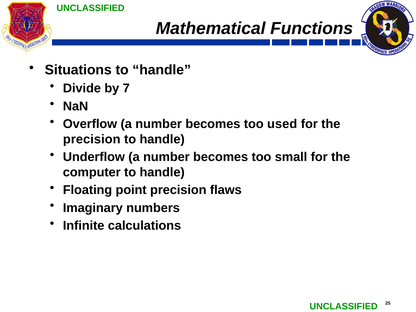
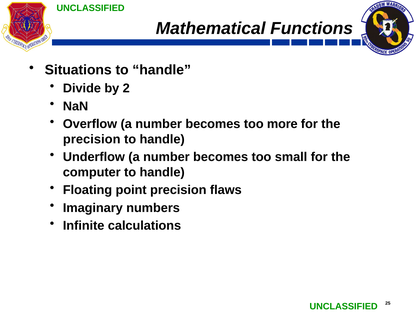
7: 7 -> 2
used: used -> more
